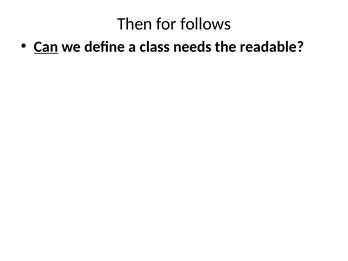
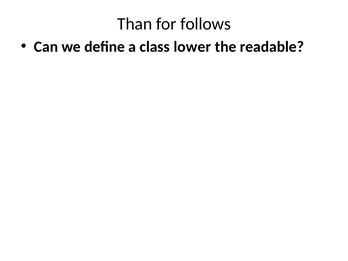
Then: Then -> Than
Can underline: present -> none
needs: needs -> lower
